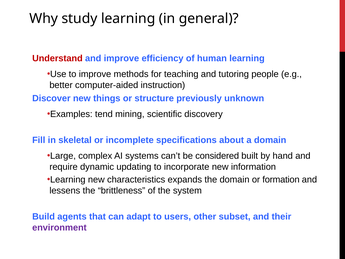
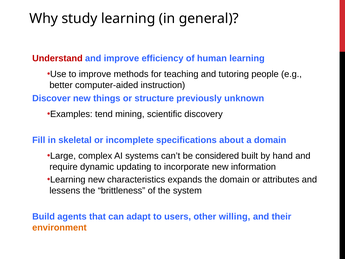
formation: formation -> attributes
subset: subset -> willing
environment colour: purple -> orange
